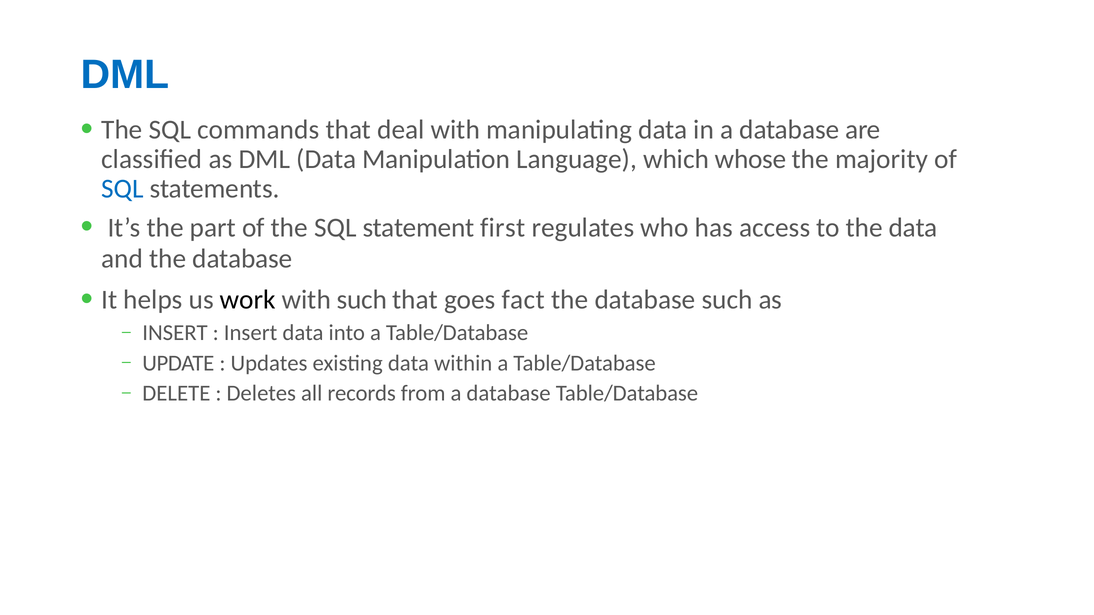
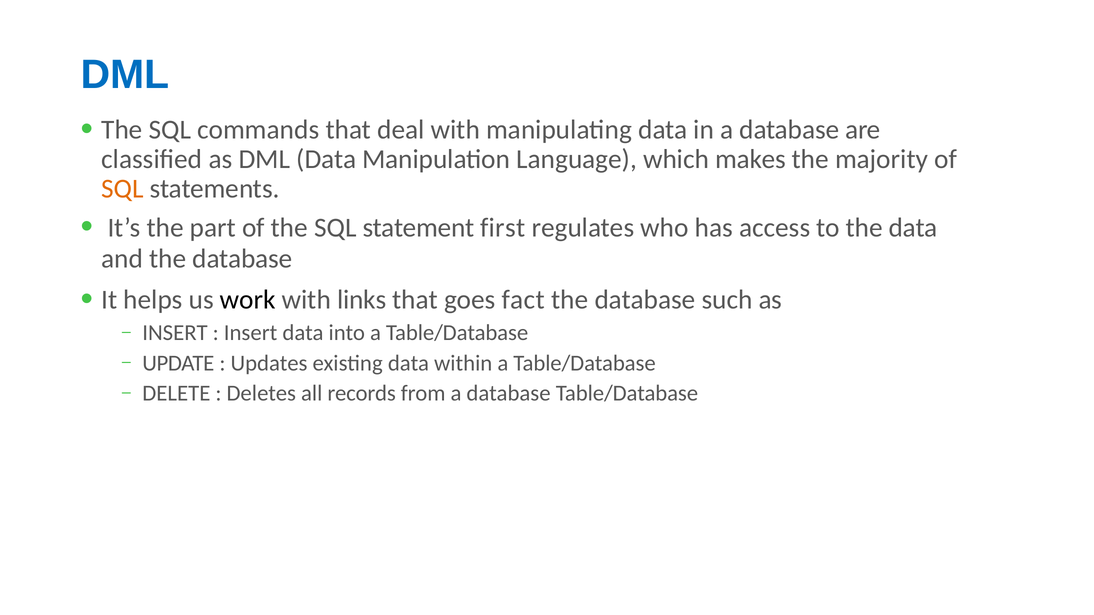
whose: whose -> makes
SQL at (123, 189) colour: blue -> orange
with such: such -> links
